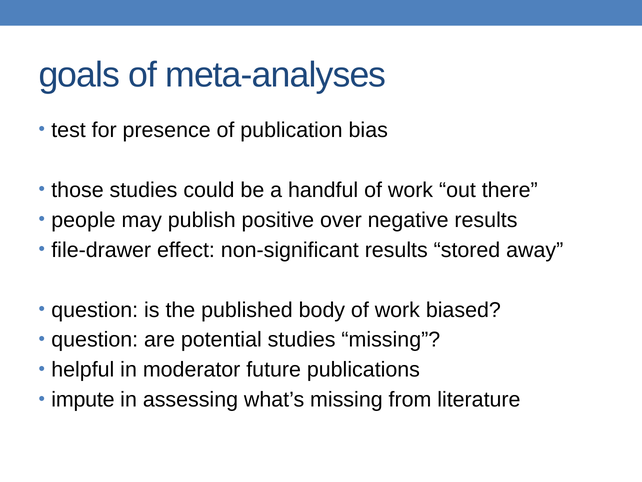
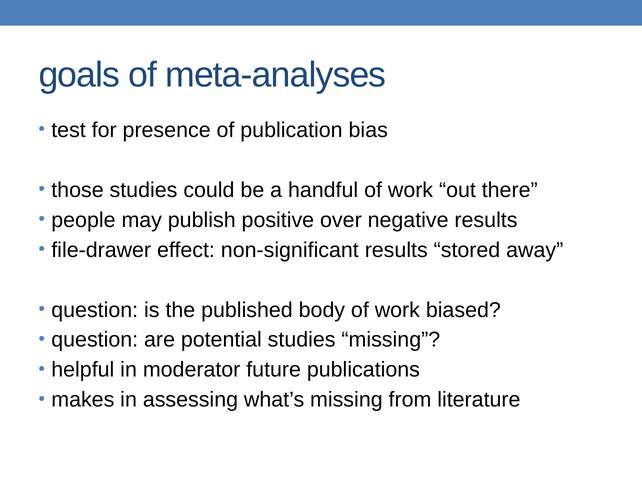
impute: impute -> makes
